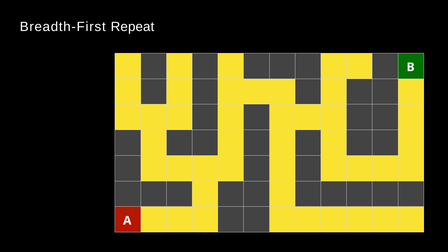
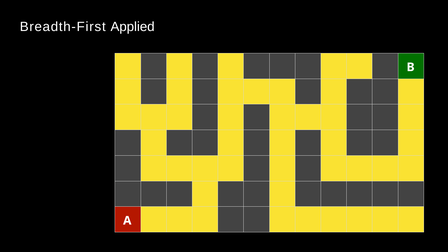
Repeat: Repeat -> Applied
